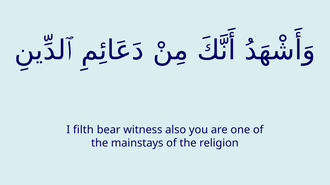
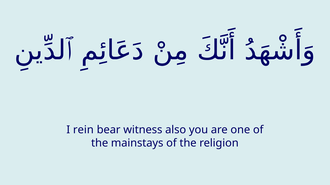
filth: filth -> rein
